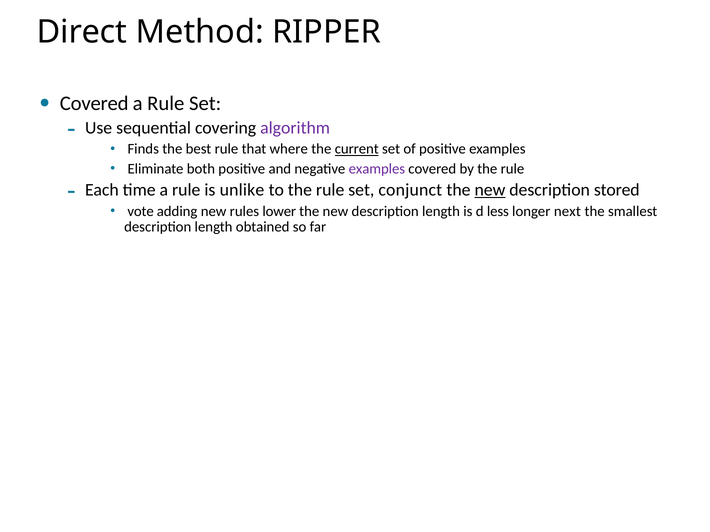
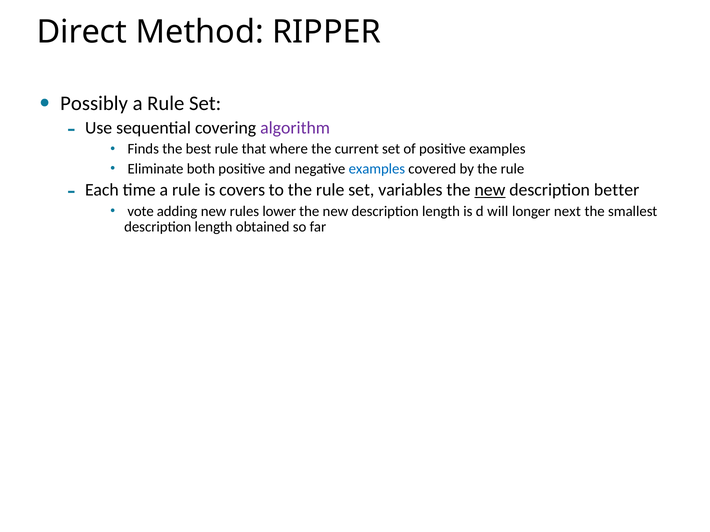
Covered at (94, 103): Covered -> Possibly
current underline: present -> none
examples at (377, 169) colour: purple -> blue
unlike: unlike -> covers
conjunct: conjunct -> variables
stored: stored -> better
less: less -> will
